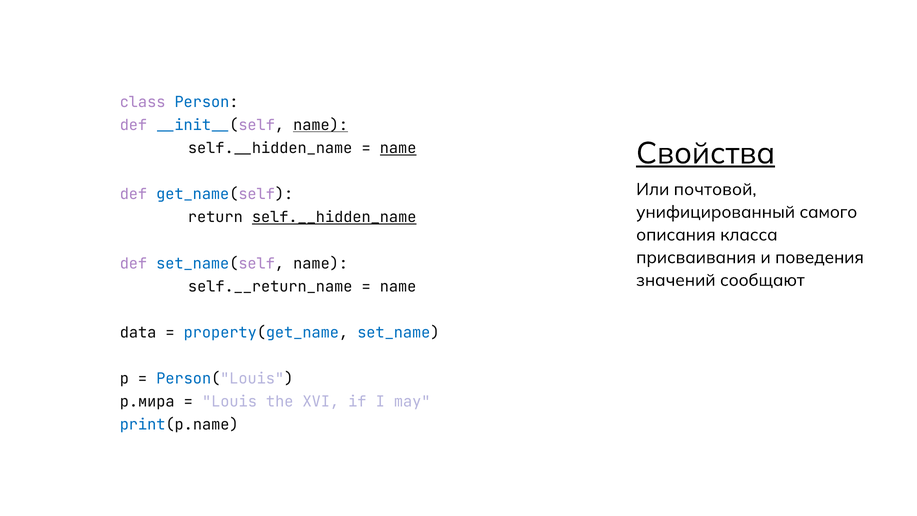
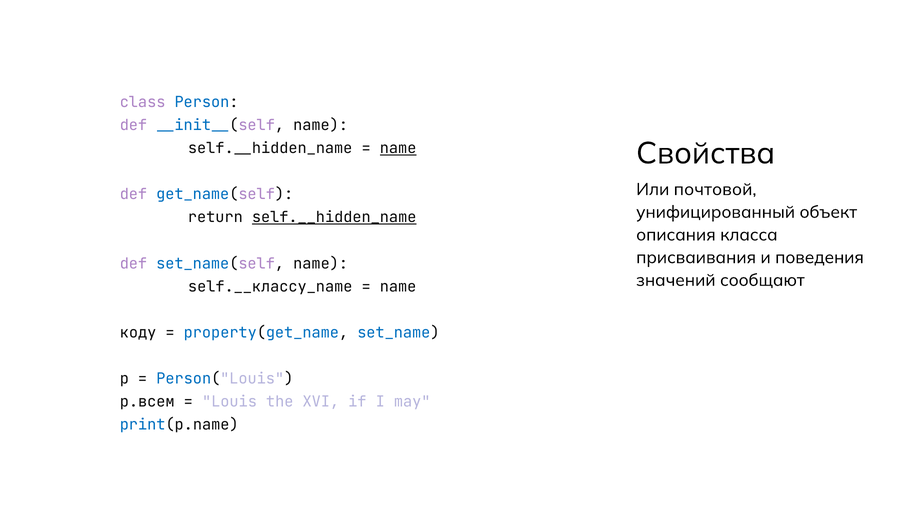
name at (321, 125) underline: present -> none
Свойства underline: present -> none
самого: самого -> объект
self.__return_name: self.__return_name -> self.__классу_name
data: data -> коду
p.мира: p.мира -> p.всем
